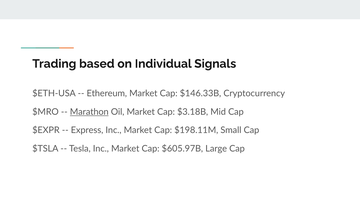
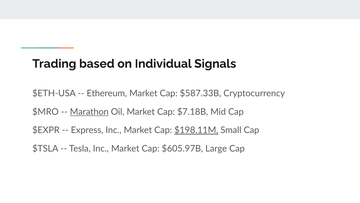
$146.33B: $146.33B -> $587.33B
$3.18B: $3.18B -> $7.18B
$198.11M underline: none -> present
